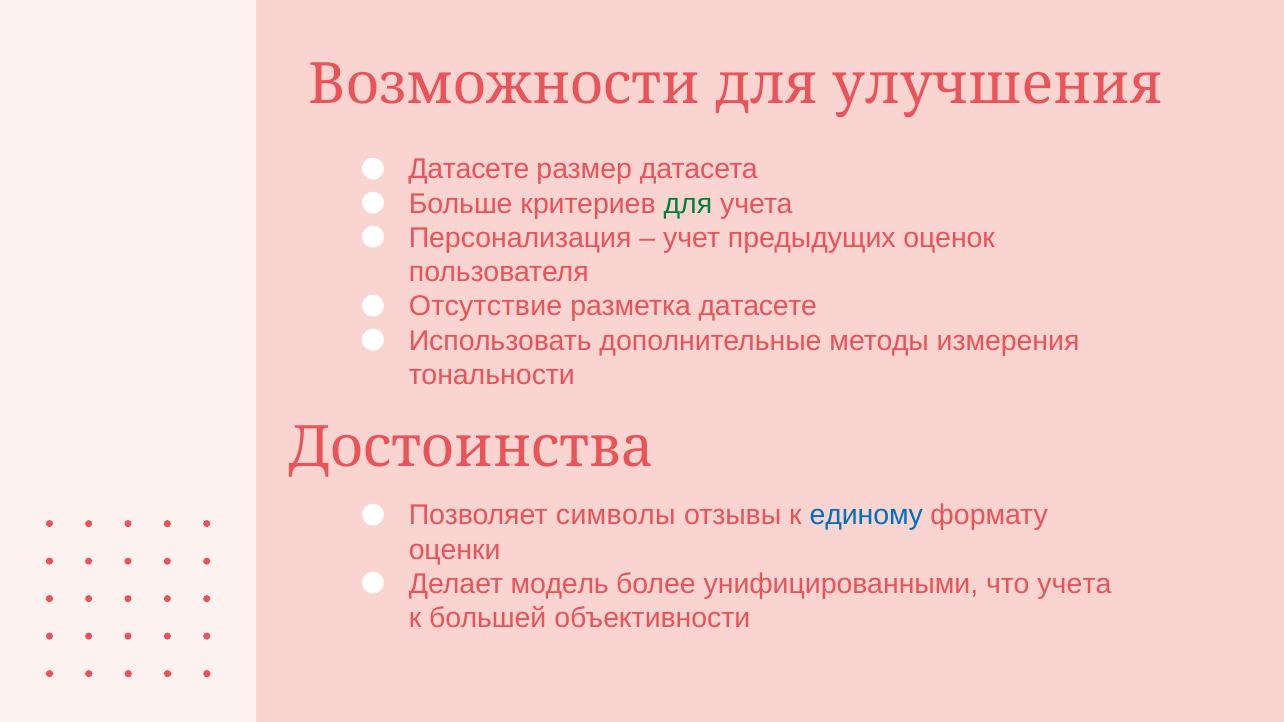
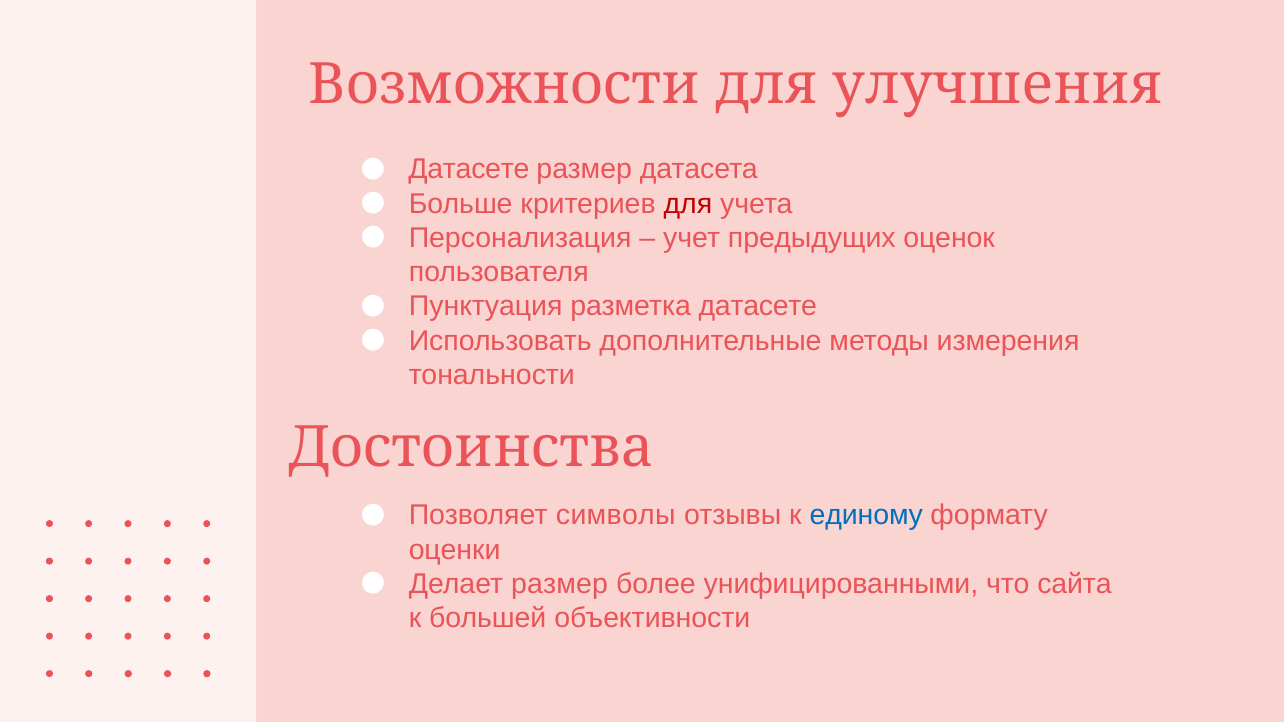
для at (688, 204) colour: green -> red
Отсутствие: Отсутствие -> Пунктуация
Делает модель: модель -> размер
что учета: учета -> сайта
